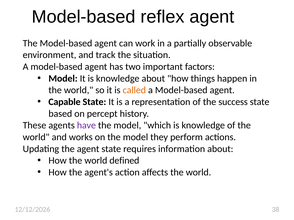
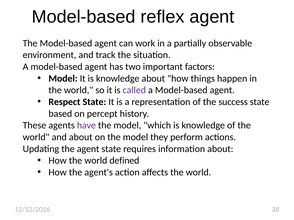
called colour: orange -> purple
Capable: Capable -> Respect
and works: works -> about
